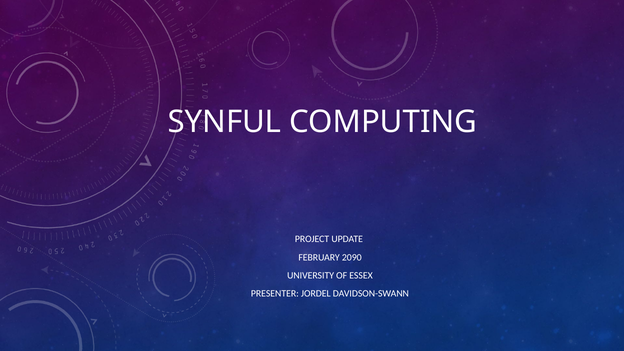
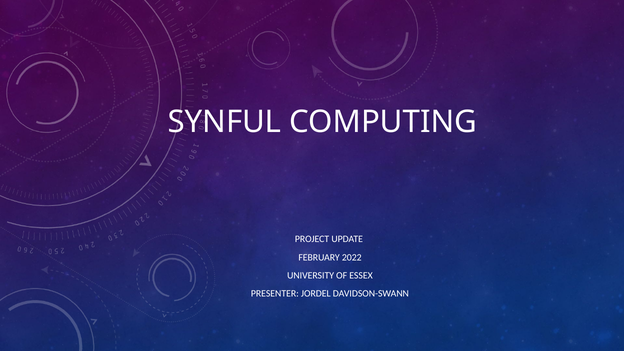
2090: 2090 -> 2022
